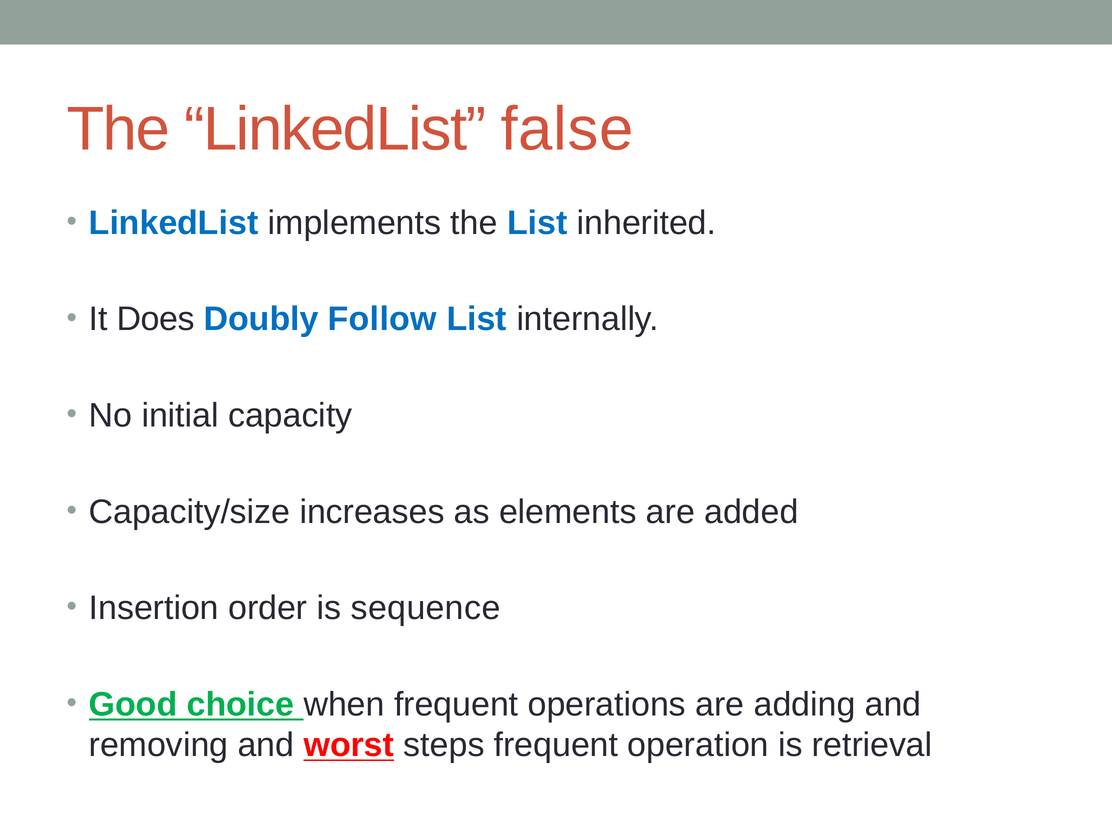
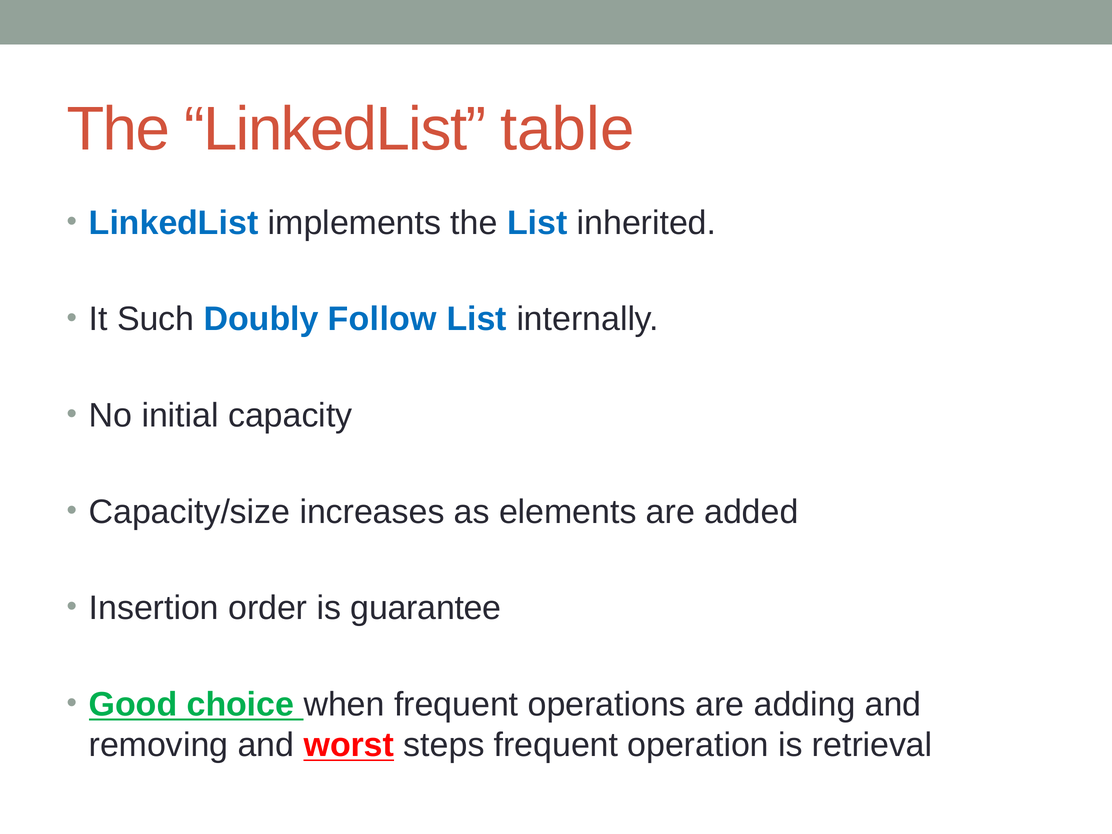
false: false -> table
Does: Does -> Such
sequence: sequence -> guarantee
